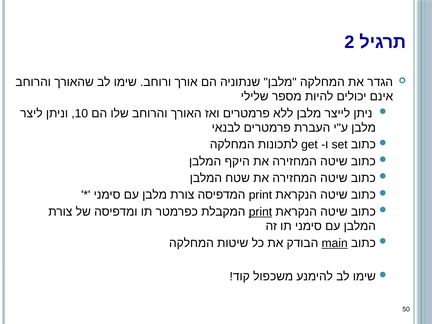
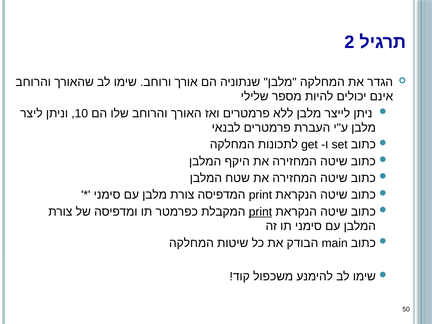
main underline: present -> none
